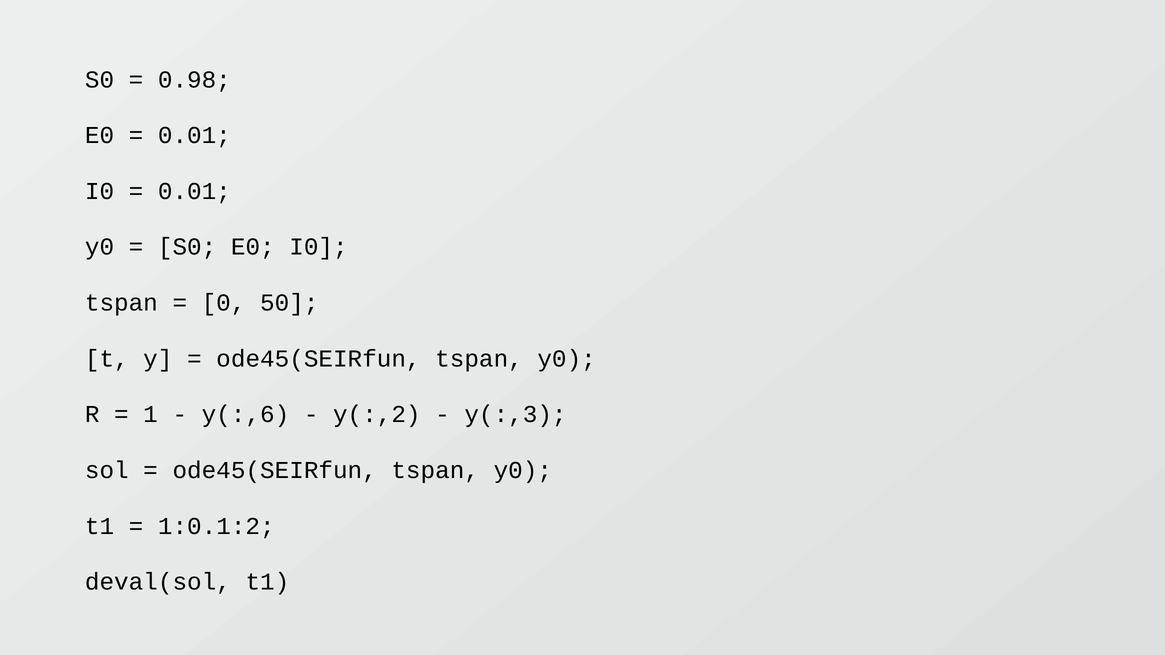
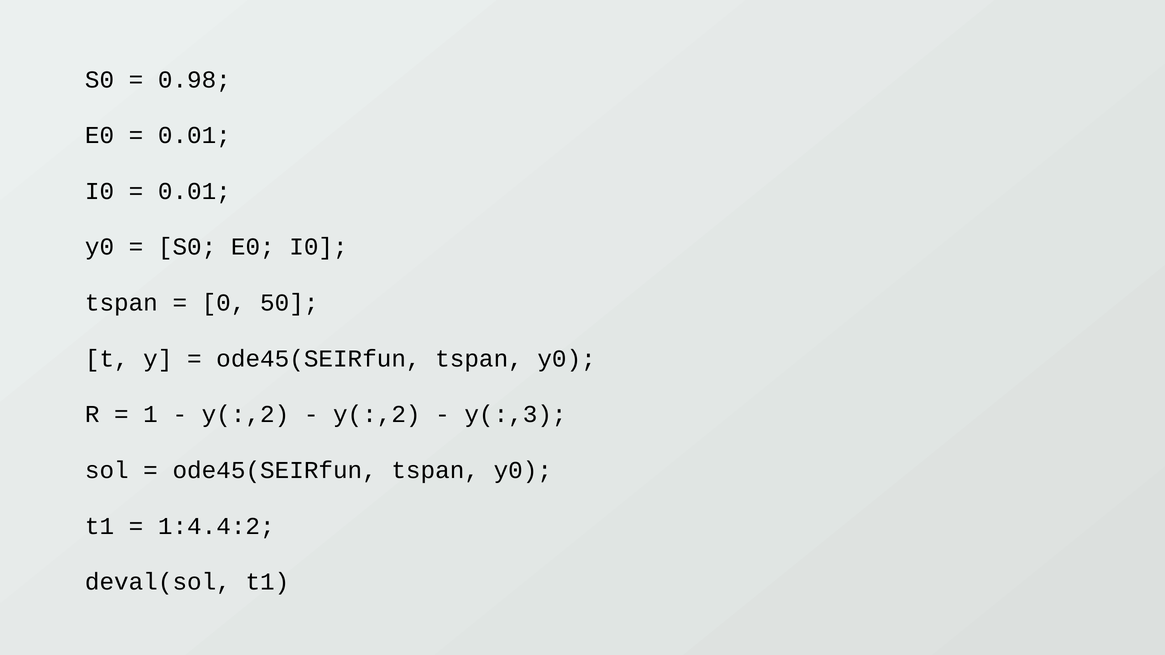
y(:,6 at (245, 415): y(:,6 -> y(:,2
1:0.1:2: 1:0.1:2 -> 1:4.4:2
